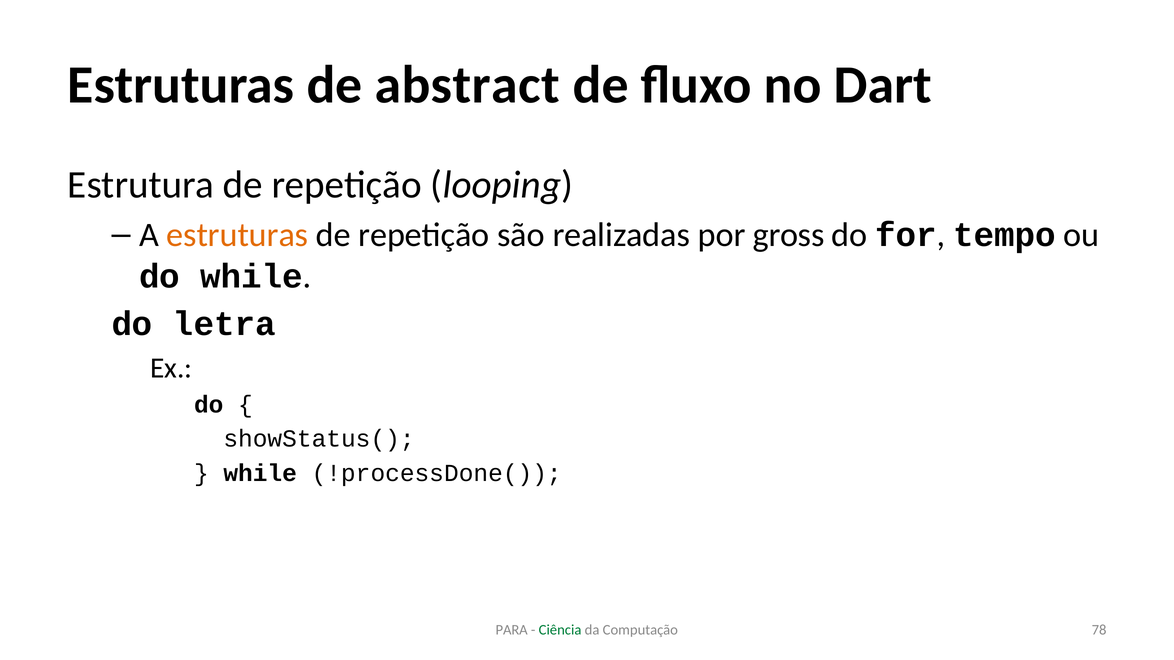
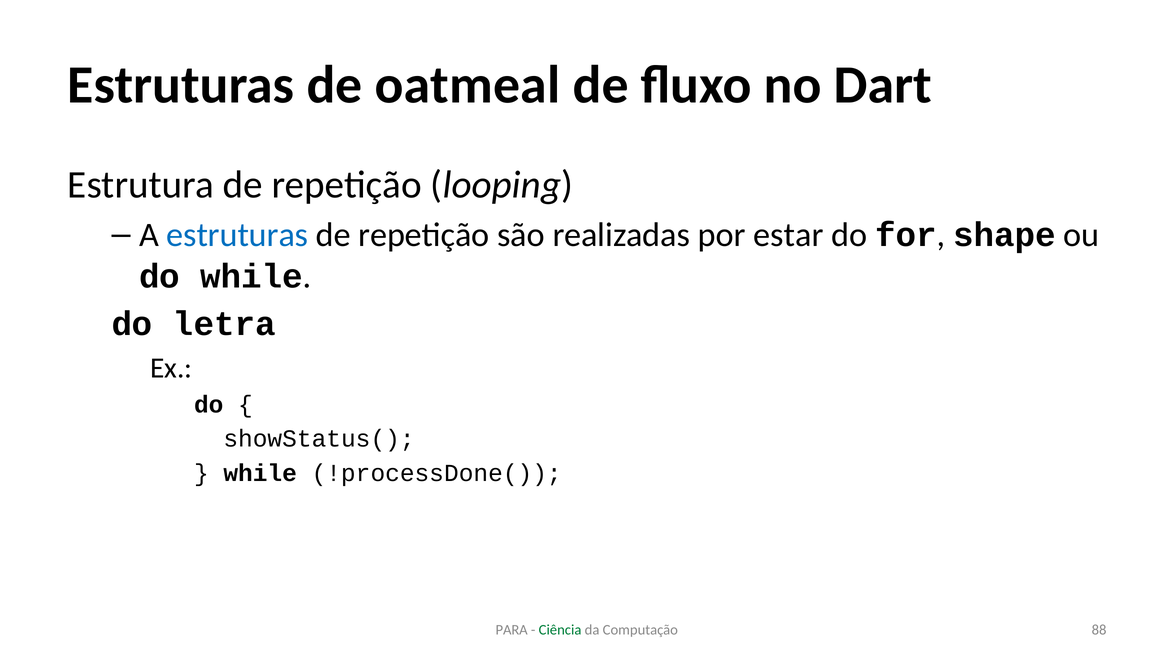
abstract: abstract -> oatmeal
estruturas at (237, 235) colour: orange -> blue
gross: gross -> estar
tempo: tempo -> shape
78: 78 -> 88
